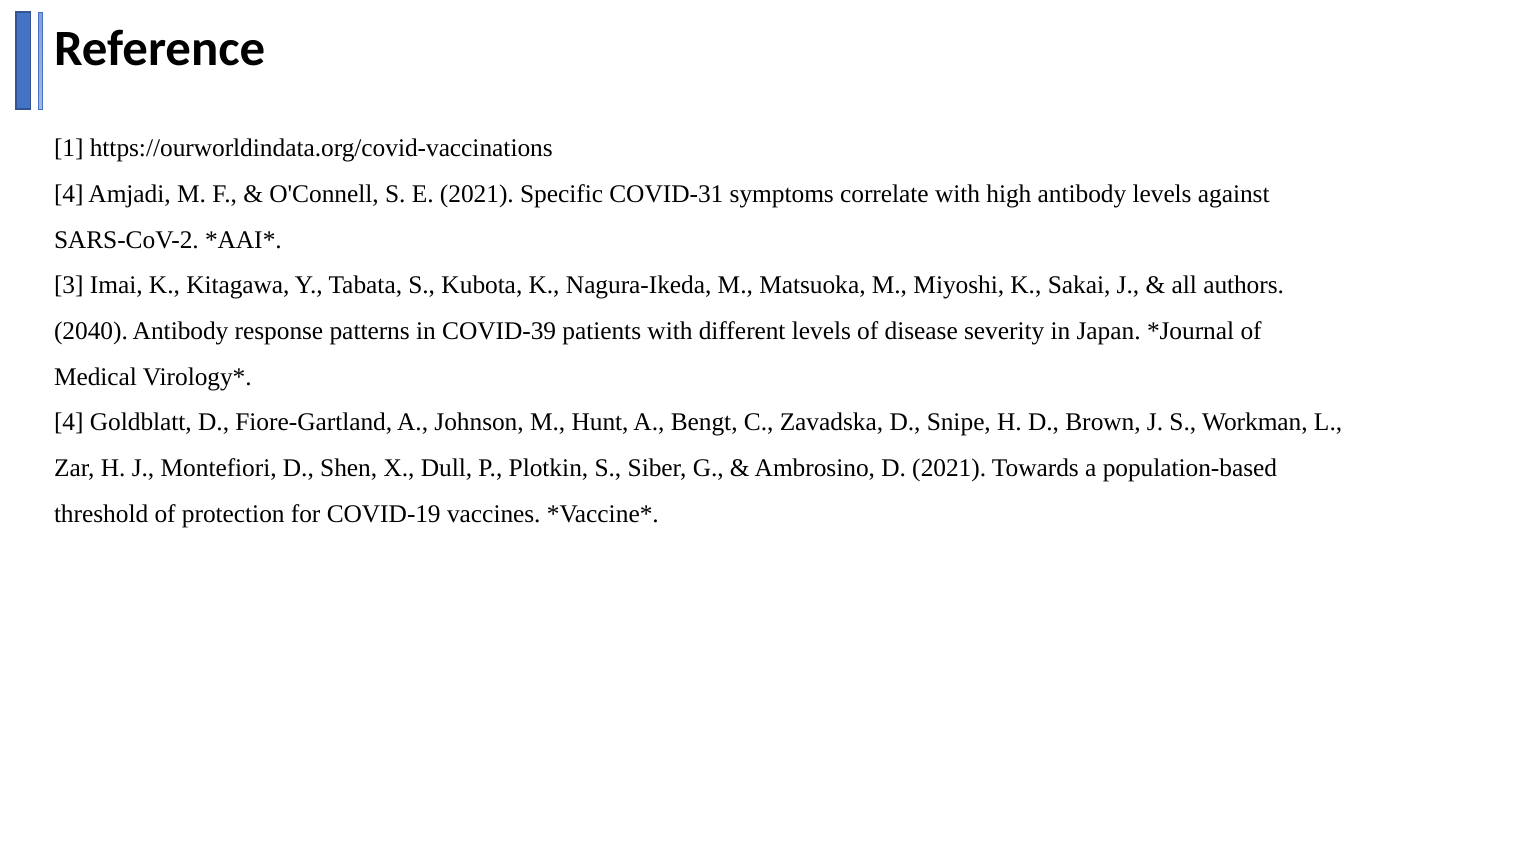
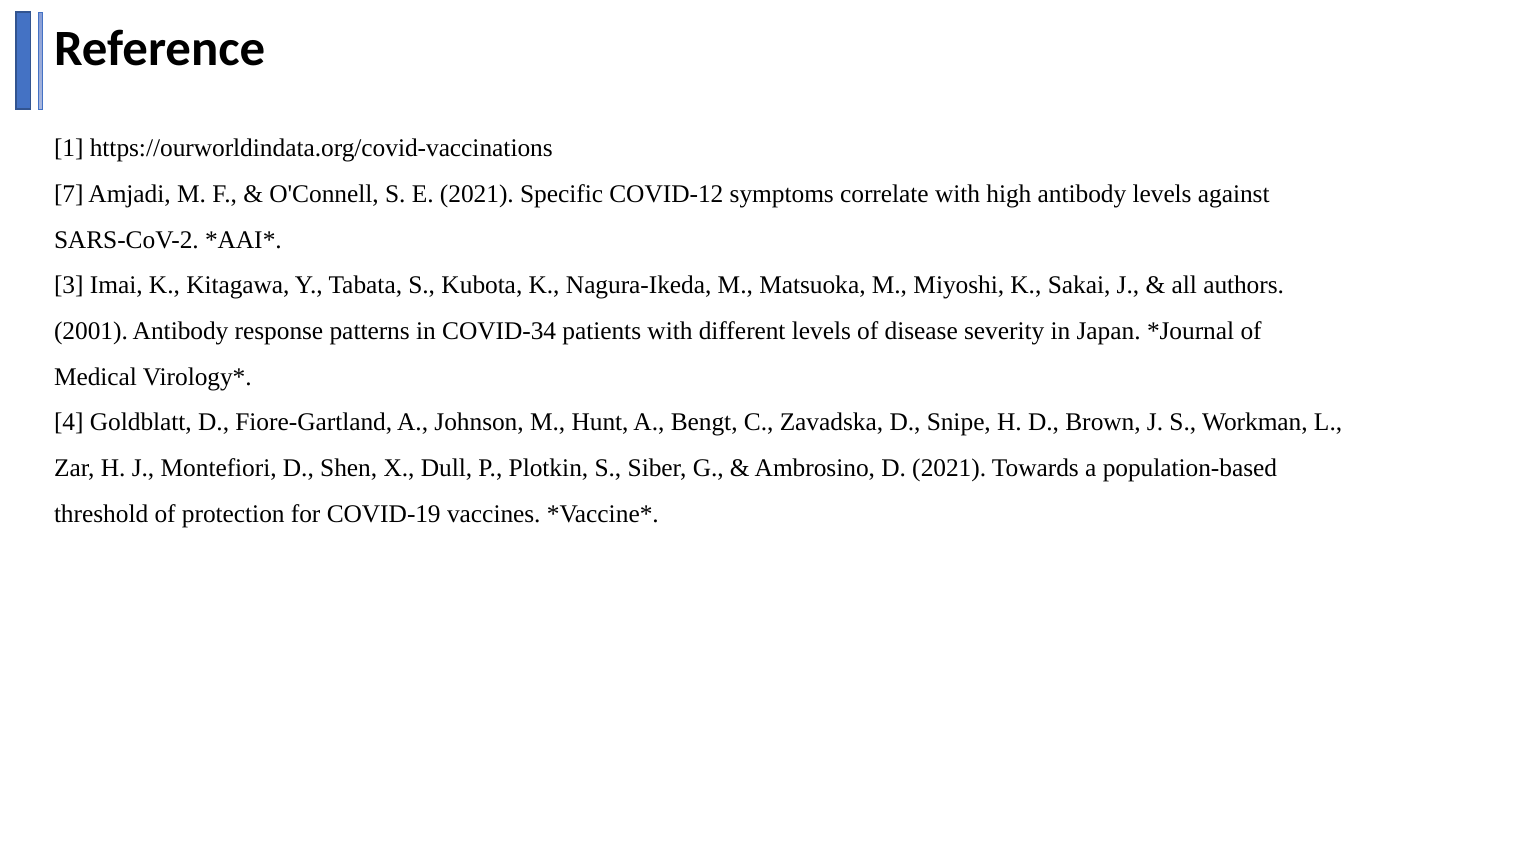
4 at (69, 194): 4 -> 7
COVID-31: COVID-31 -> COVID-12
2040: 2040 -> 2001
COVID-39: COVID-39 -> COVID-34
